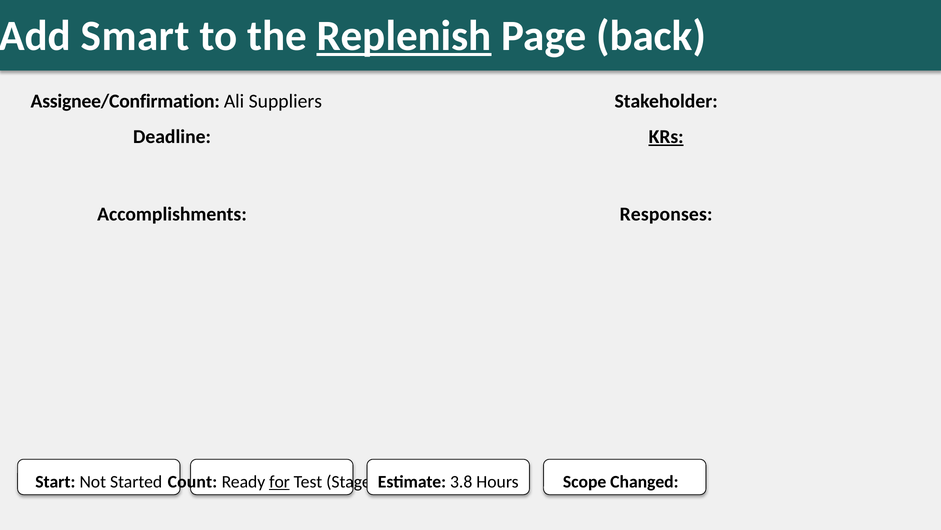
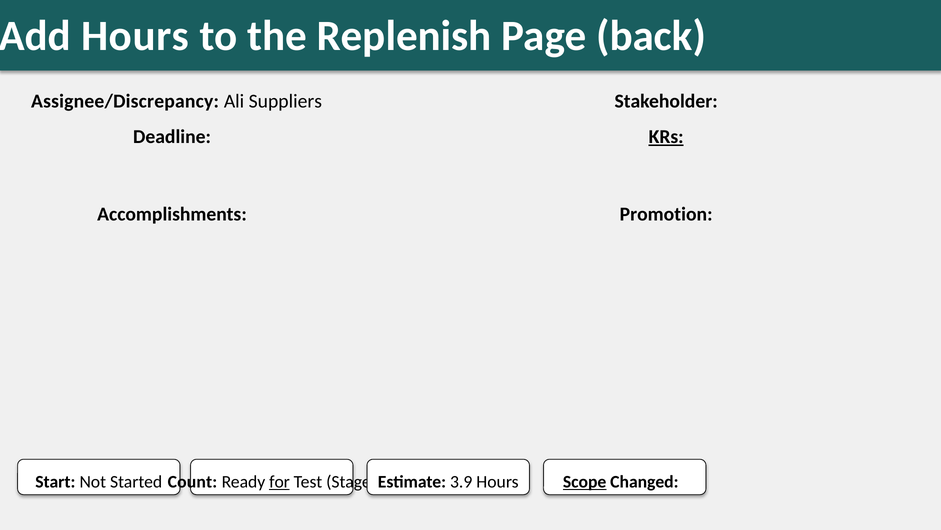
Smart at (135, 36): Smart -> Hours
Replenish underline: present -> none
Assignee/Confirmation: Assignee/Confirmation -> Assignee/Discrepancy
Responses: Responses -> Promotion
3.8: 3.8 -> 3.9
Scope underline: none -> present
